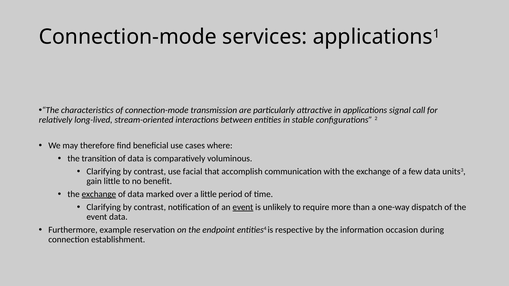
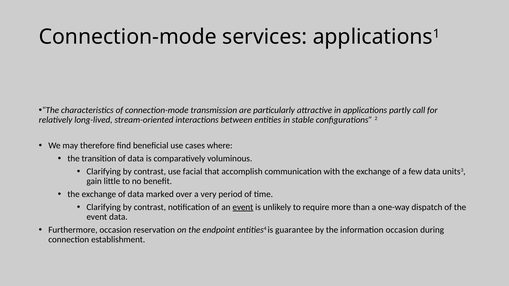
signal: signal -> partly
exchange at (99, 194) underline: present -> none
a little: little -> very
Furthermore example: example -> occasion
respective: respective -> guarantee
